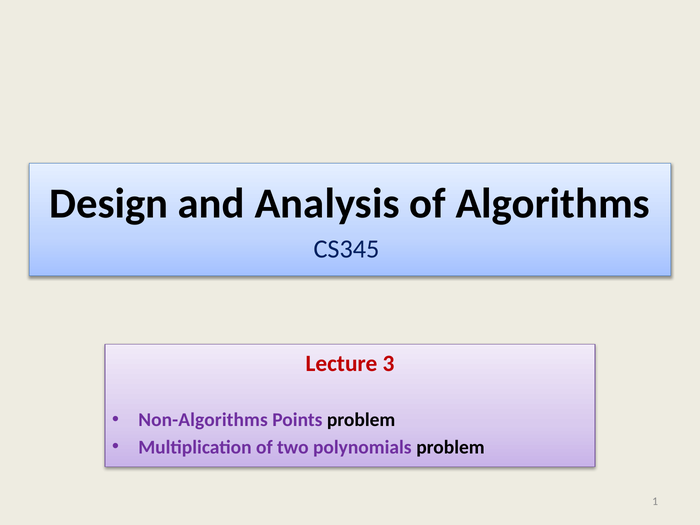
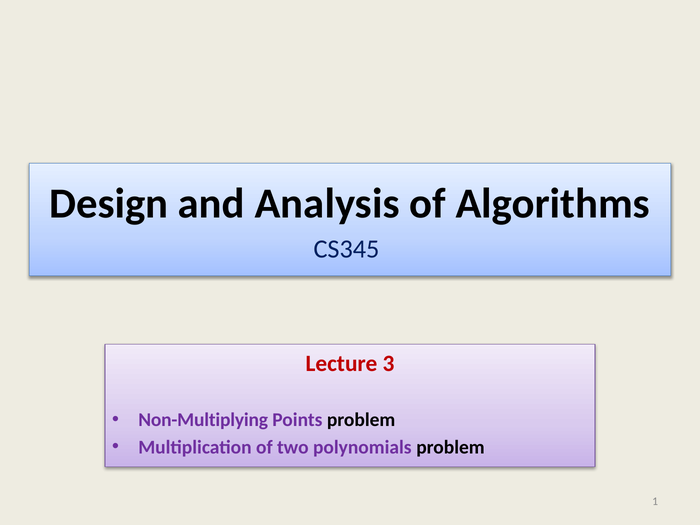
Non-Algorithms: Non-Algorithms -> Non-Multiplying
